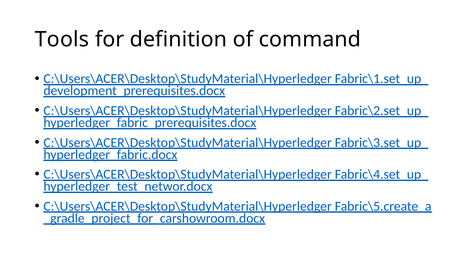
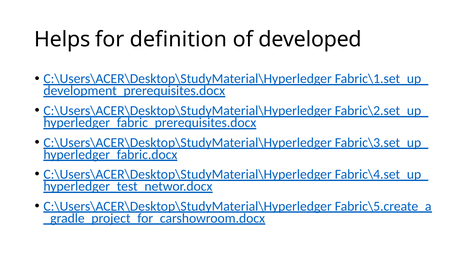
Tools: Tools -> Helps
command: command -> developed
